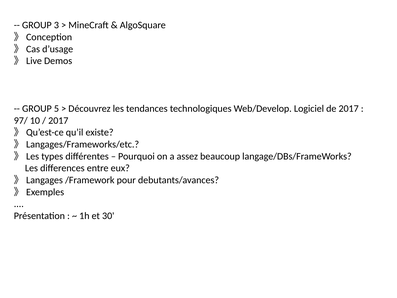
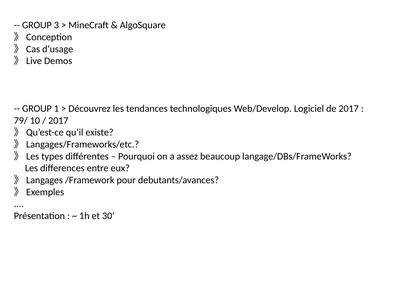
5: 5 -> 1
97/: 97/ -> 79/
